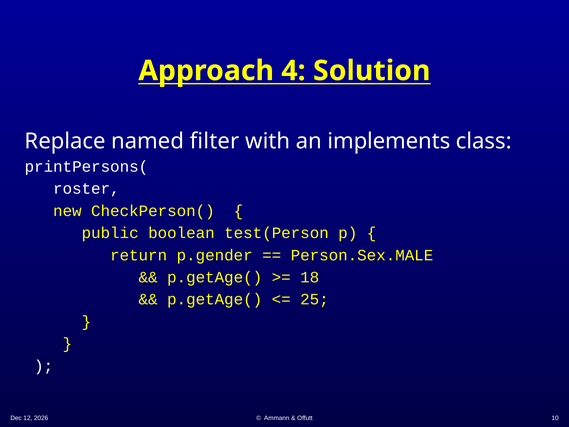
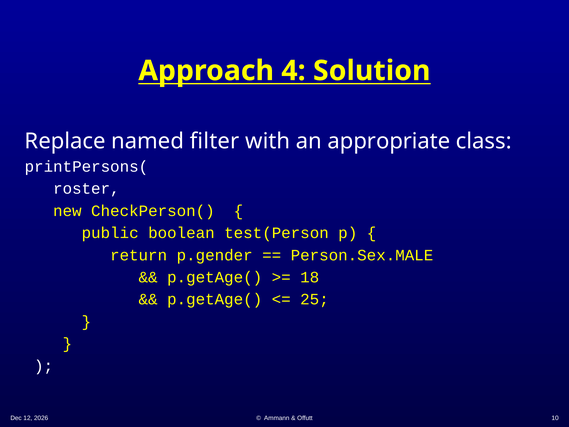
implements: implements -> appropriate
